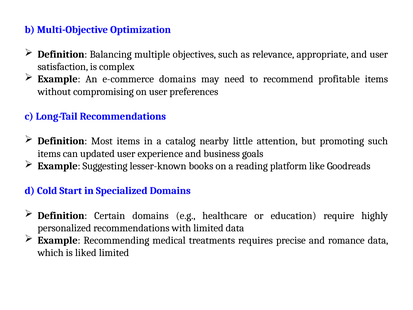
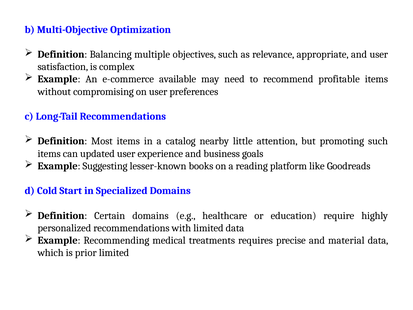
e-commerce domains: domains -> available
romance: romance -> material
liked: liked -> prior
